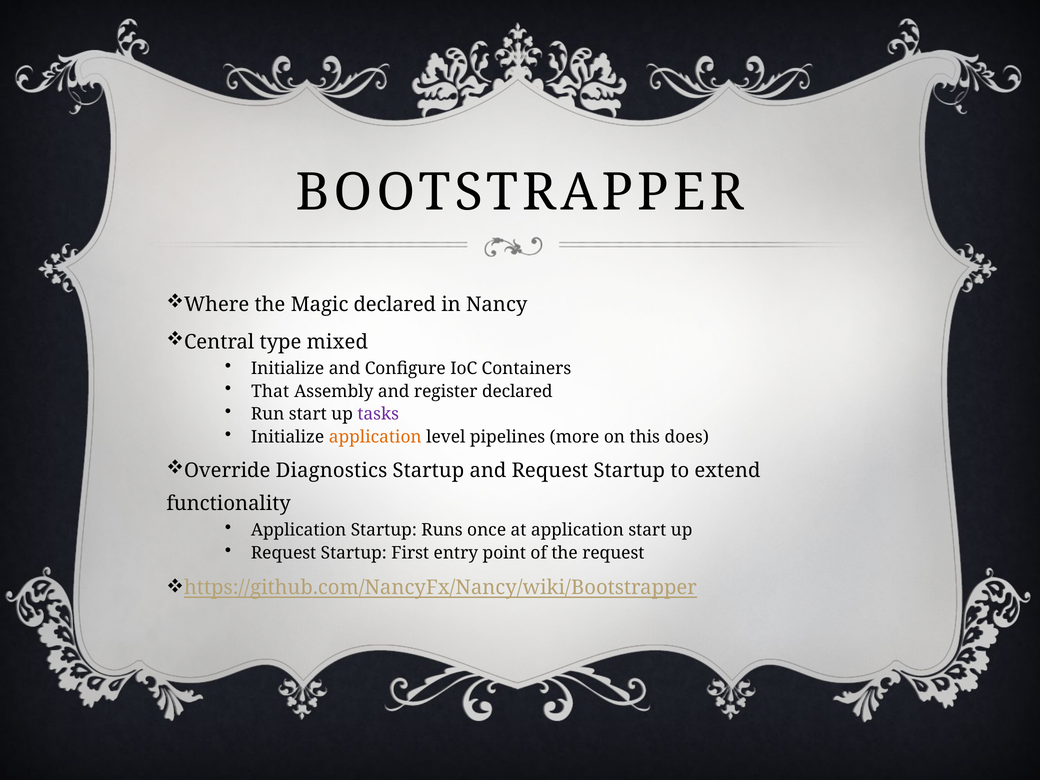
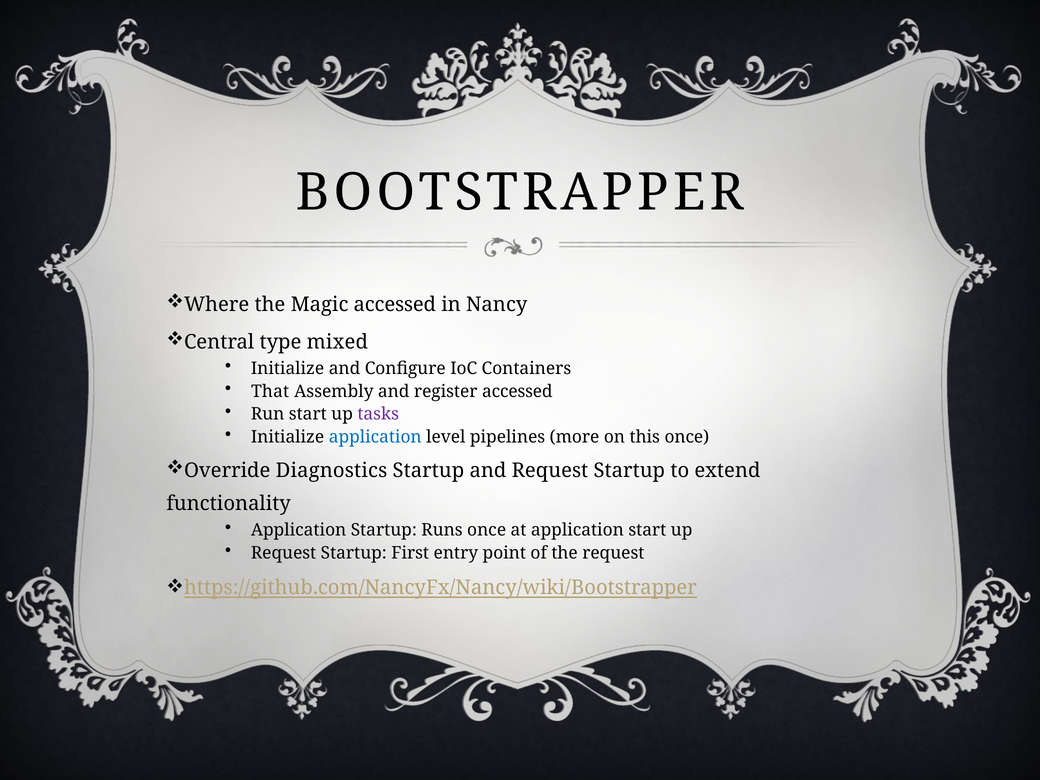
Magic declared: declared -> accessed
register declared: declared -> accessed
application at (375, 437) colour: orange -> blue
this does: does -> once
